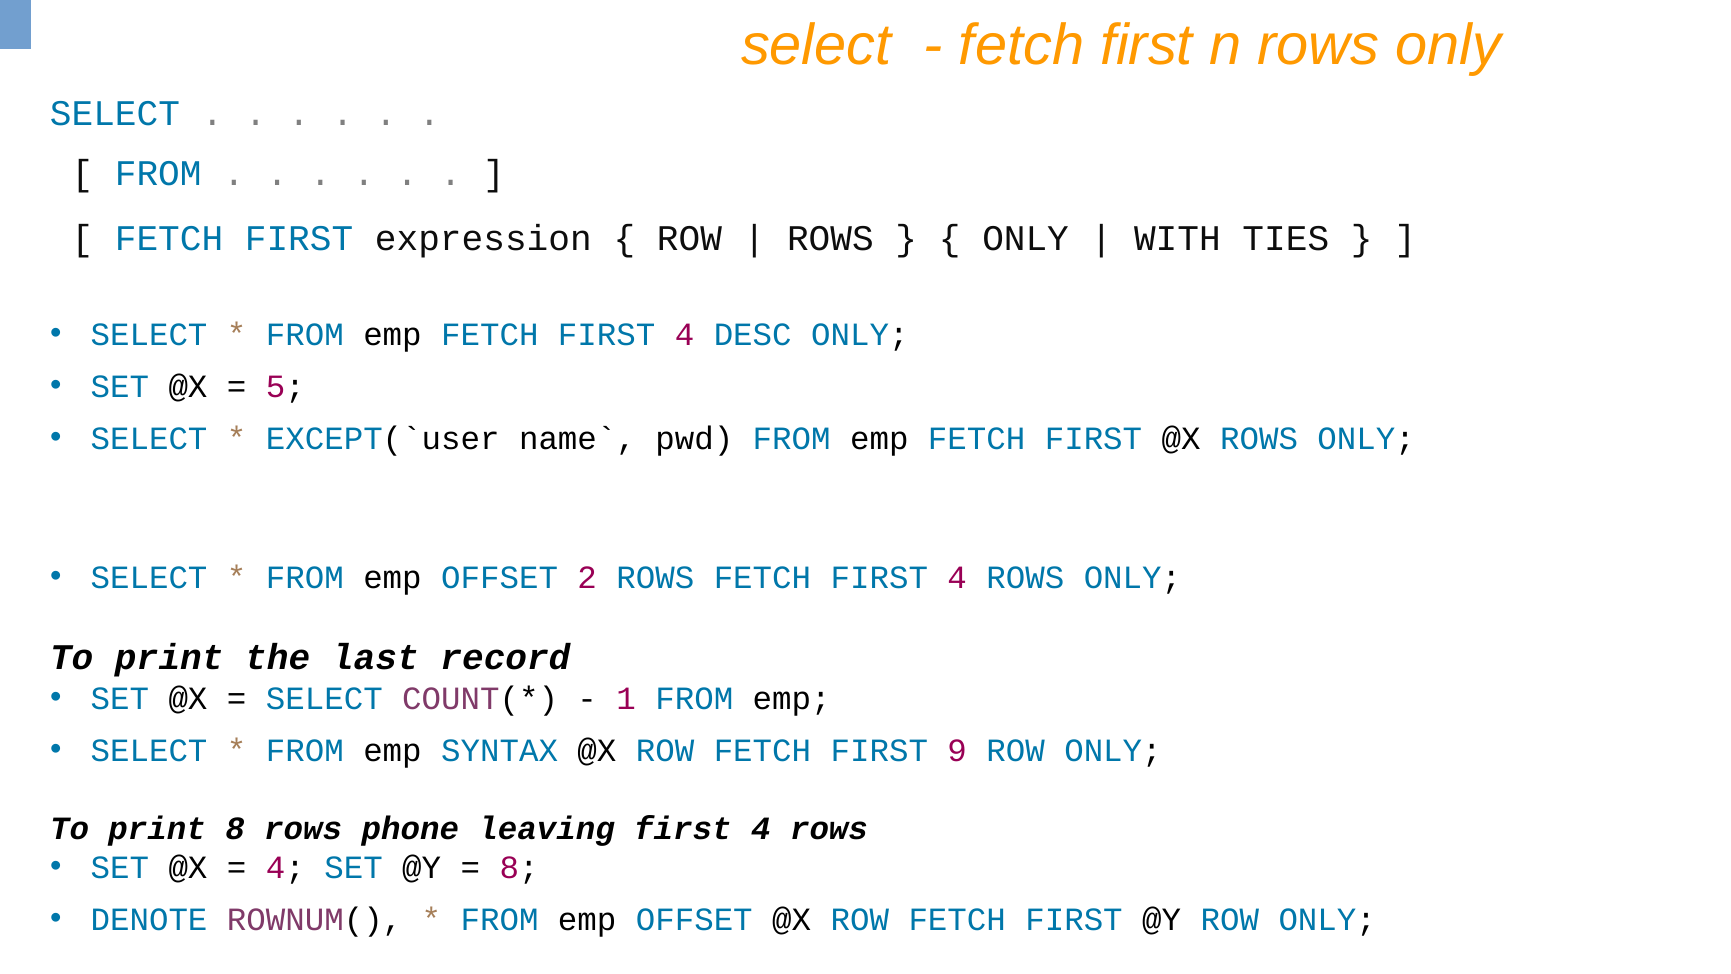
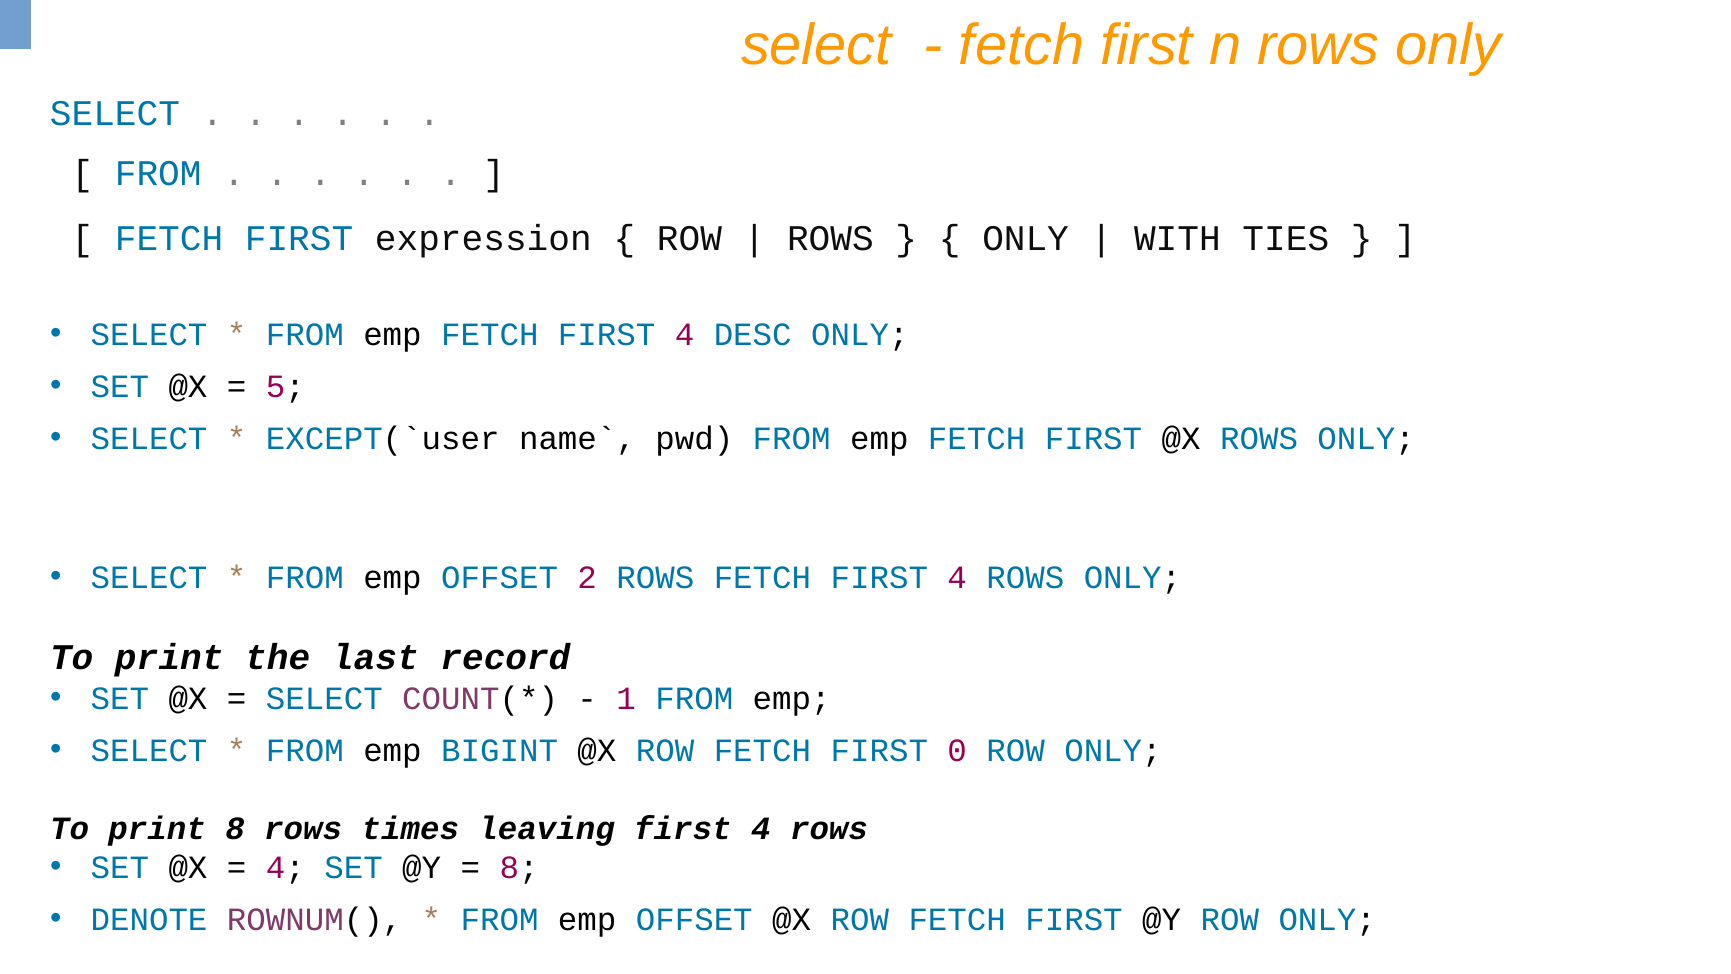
SYNTAX: SYNTAX -> BIGINT
9: 9 -> 0
phone: phone -> times
